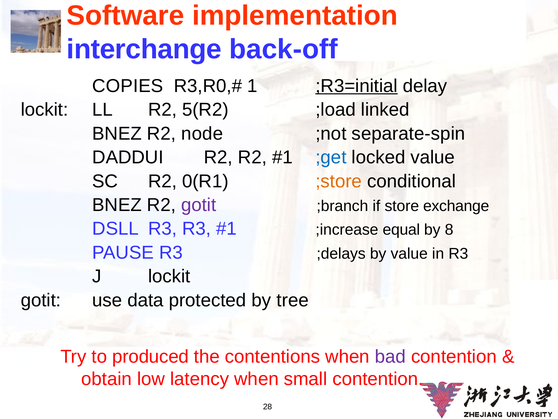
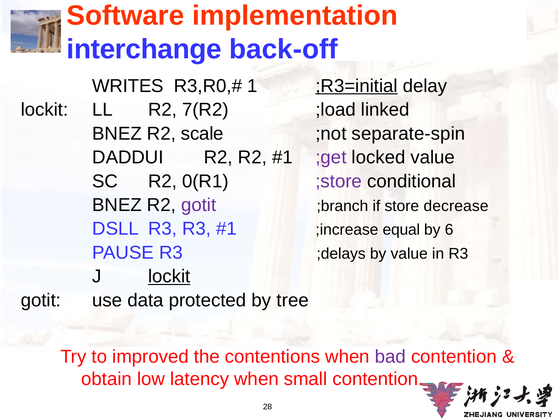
COPIES: COPIES -> WRITES
5(R2: 5(R2 -> 7(R2
node: node -> scale
;get colour: blue -> purple
;store colour: orange -> purple
exchange: exchange -> decrease
8: 8 -> 6
lockit at (169, 276) underline: none -> present
produced: produced -> improved
